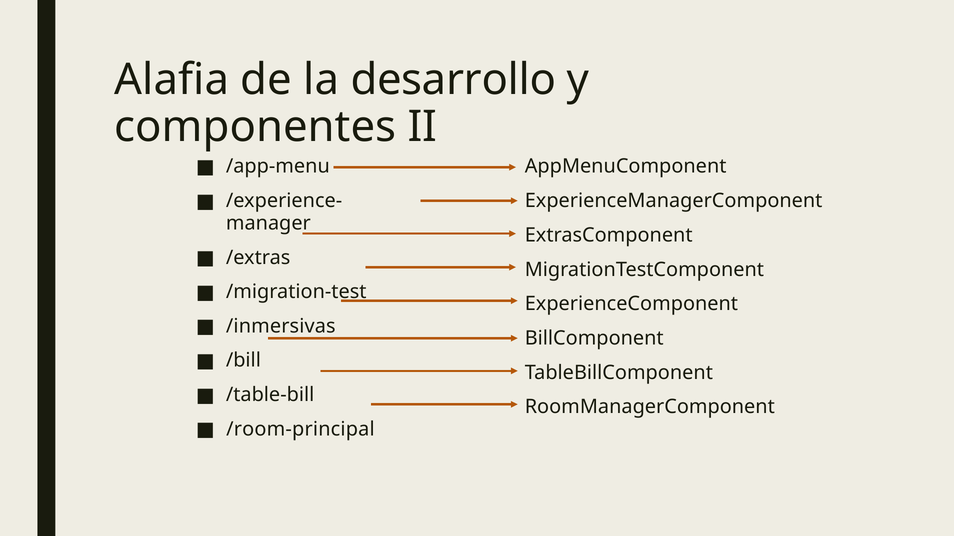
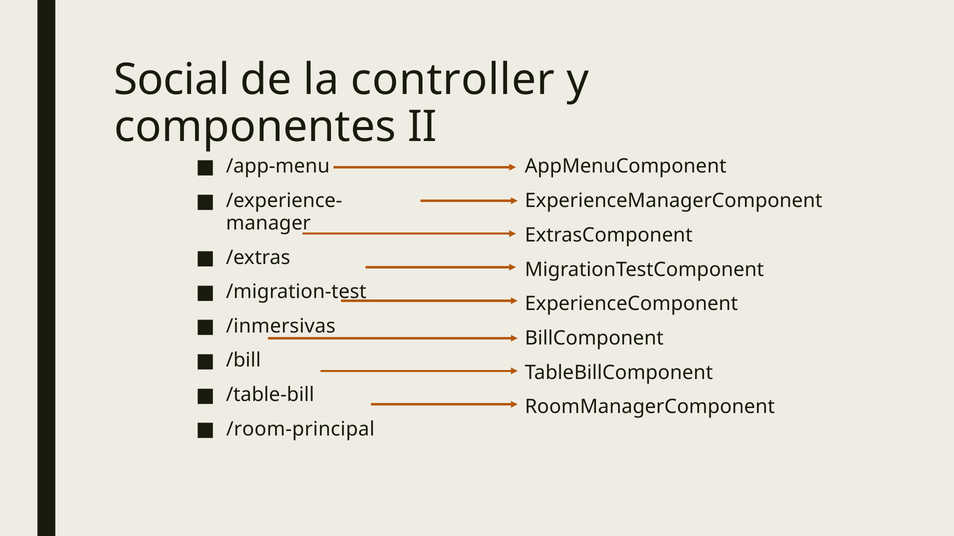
Alafia: Alafia -> Social
desarrollo: desarrollo -> controller
